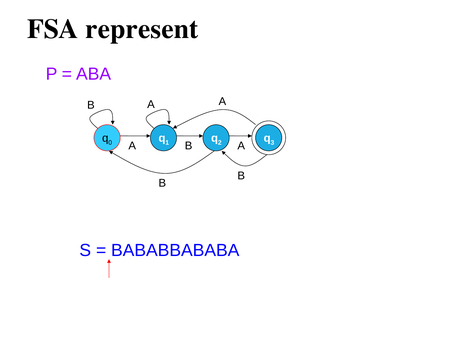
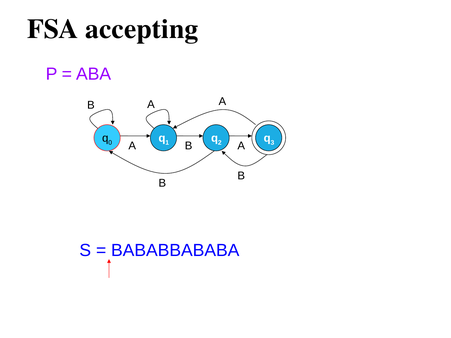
represent: represent -> accepting
